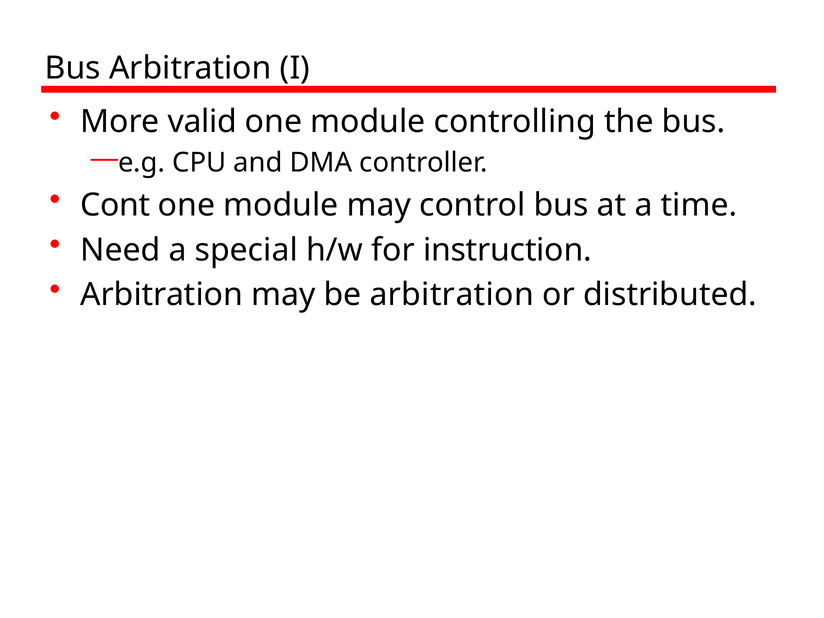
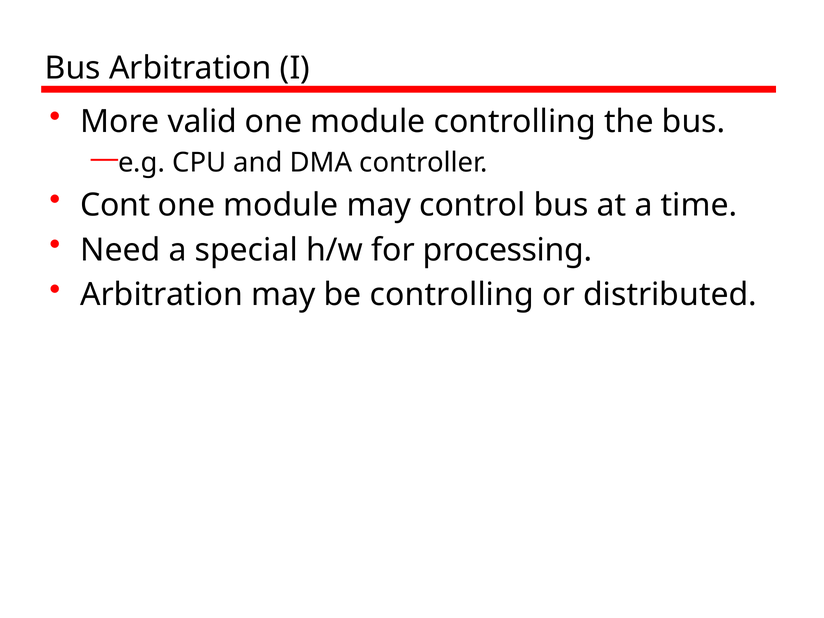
instruction: instruction -> processing
be arbitration: arbitration -> controlling
